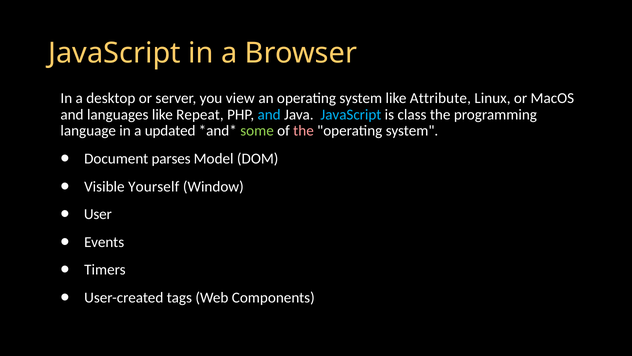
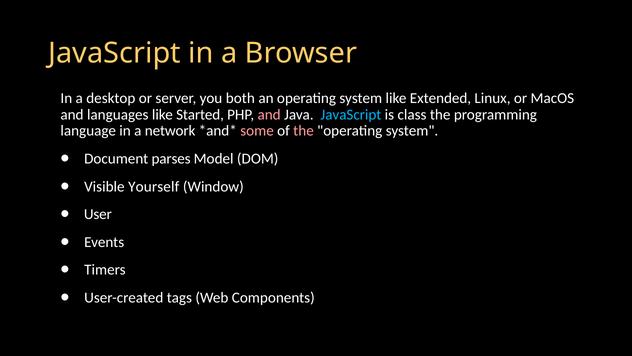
view: view -> both
Attribute: Attribute -> Extended
Repeat: Repeat -> Started
and at (269, 114) colour: light blue -> pink
updated: updated -> network
some colour: light green -> pink
